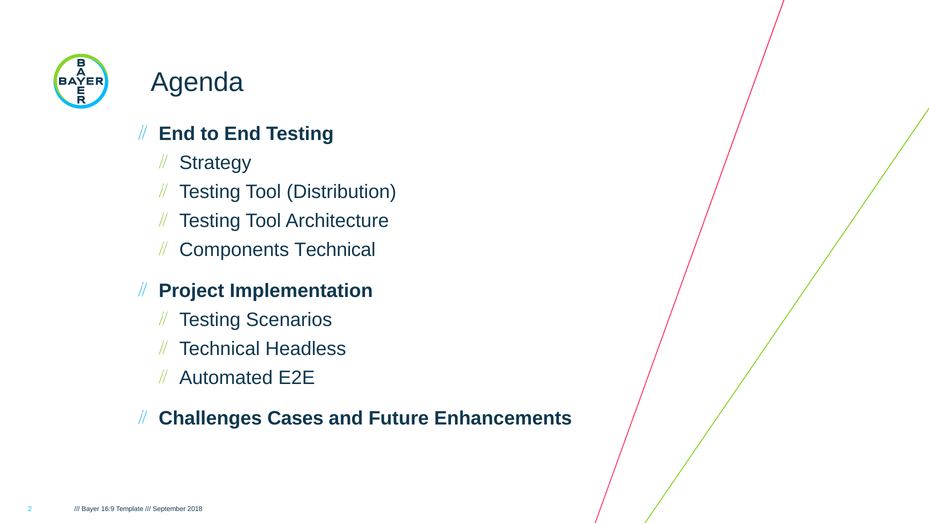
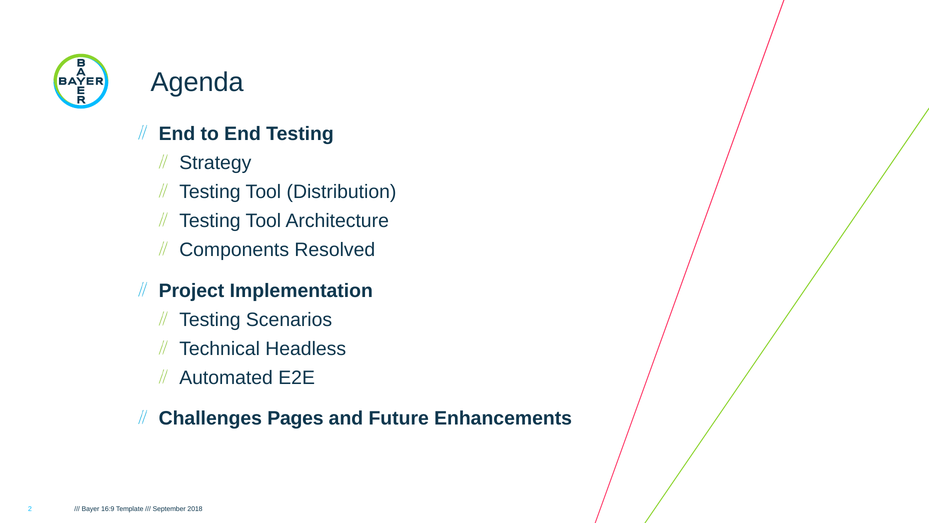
Components Technical: Technical -> Resolved
Cases: Cases -> Pages
